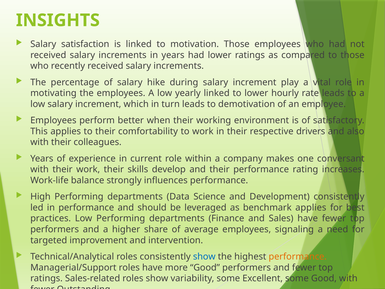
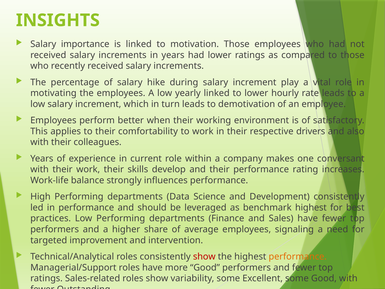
satisfaction: satisfaction -> importance
benchmark applies: applies -> highest
show at (204, 256) colour: blue -> red
